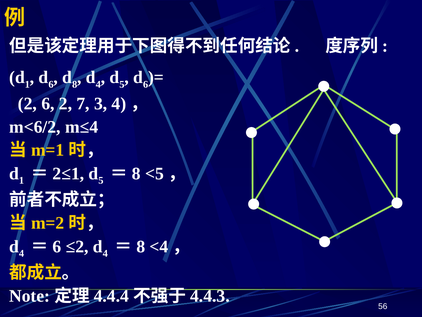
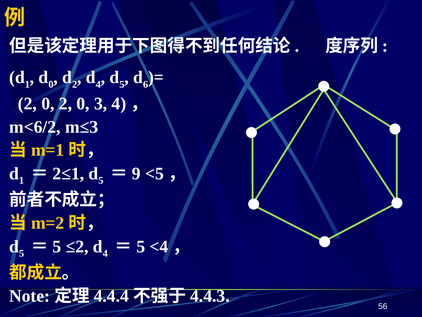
6 at (51, 84): 6 -> 0
8 at (75, 84): 8 -> 2
6 at (48, 103): 6 -> 0
7 at (83, 103): 7 -> 0
m≤4: m≤4 -> m≤3
8 at (136, 173): 8 -> 9
4 at (22, 253): 4 -> 5
6 at (57, 246): 6 -> 5
8 at (141, 246): 8 -> 5
